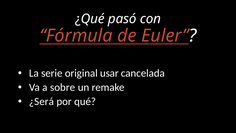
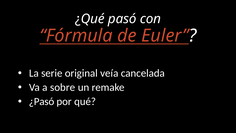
usar: usar -> veía
¿Será: ¿Será -> ¿Pasó
